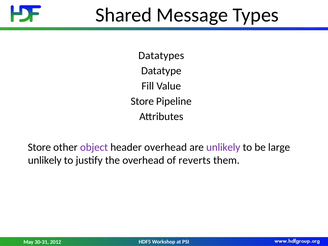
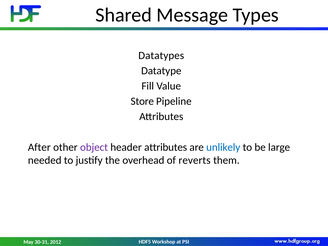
Store at (39, 147): Store -> After
header overhead: overhead -> attributes
unlikely at (223, 147) colour: purple -> blue
unlikely at (45, 160): unlikely -> needed
